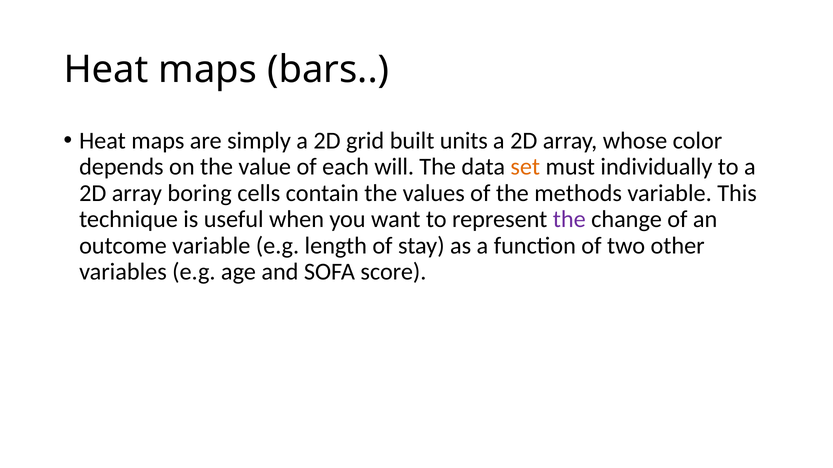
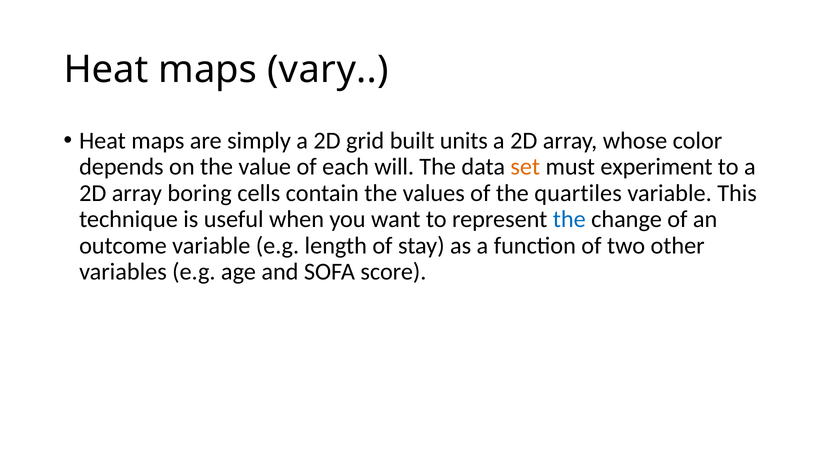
bars: bars -> vary
individually: individually -> experiment
methods: methods -> quartiles
the at (569, 220) colour: purple -> blue
